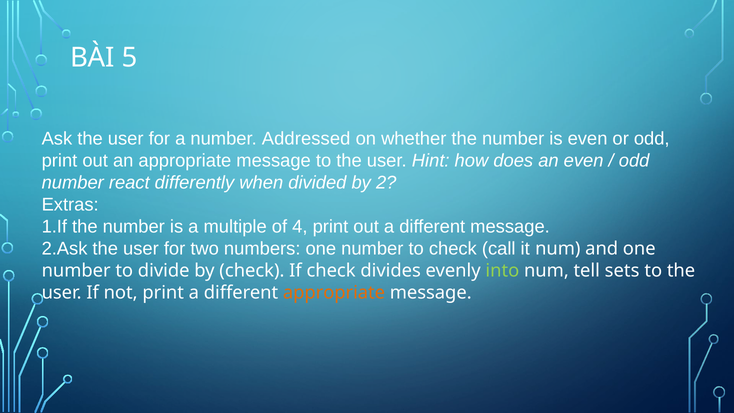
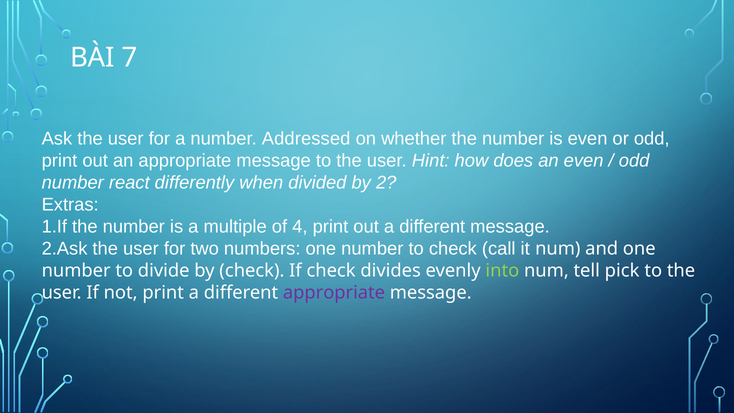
5: 5 -> 7
sets: sets -> pick
appropriate at (334, 293) colour: orange -> purple
